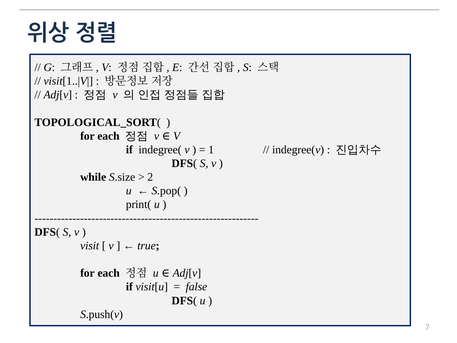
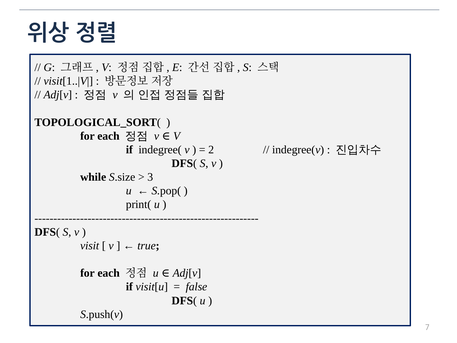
1: 1 -> 2
2: 2 -> 3
